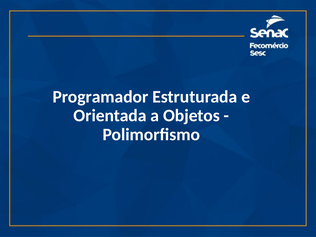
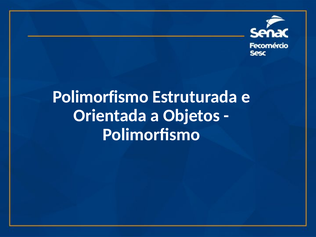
Programador at (100, 97): Programador -> Polimorfismo
